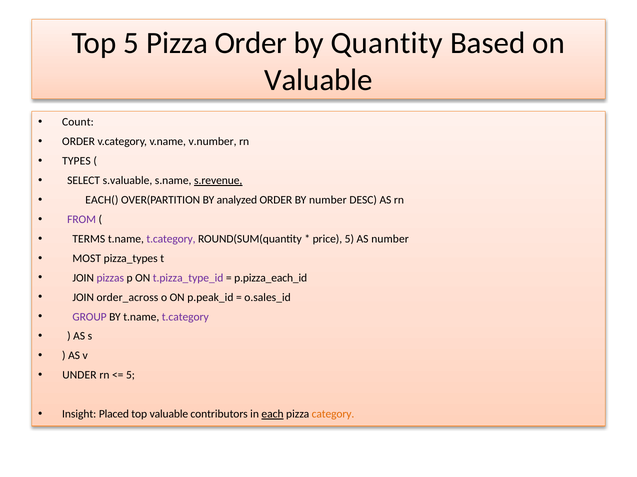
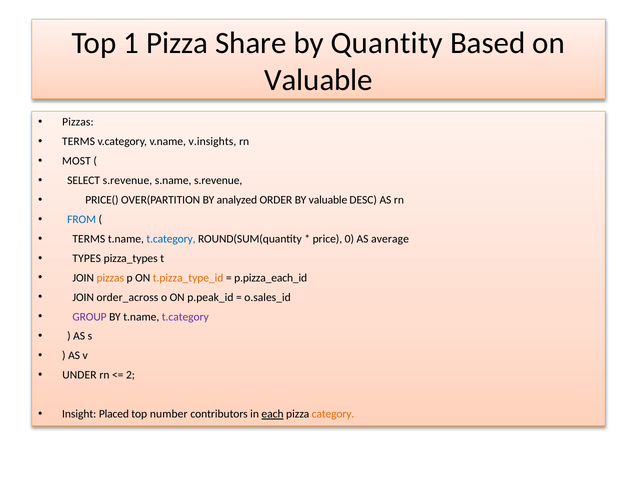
Top 5: 5 -> 1
Pizza Order: Order -> Share
Count at (78, 122): Count -> Pizzas
ORDER at (79, 142): ORDER -> TERMS
v.number: v.number -> v.insights
TYPES: TYPES -> MOST
SELECT s.valuable: s.valuable -> s.revenue
s.revenue at (218, 181) underline: present -> none
EACH(: EACH( -> PRICE(
BY number: number -> valuable
FROM colour: purple -> blue
t.category at (171, 239) colour: purple -> blue
price 5: 5 -> 0
AS number: number -> average
MOST: MOST -> TYPES
pizzas at (110, 278) colour: purple -> orange
t.pizza_type_id colour: purple -> orange
5 at (130, 376): 5 -> 2
top valuable: valuable -> number
